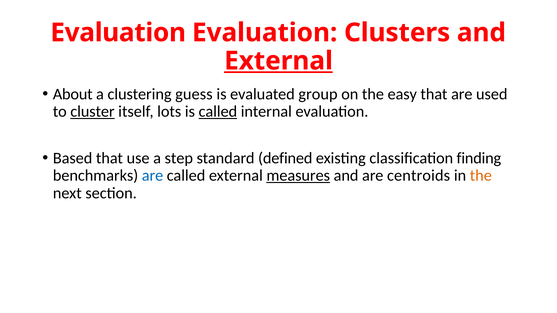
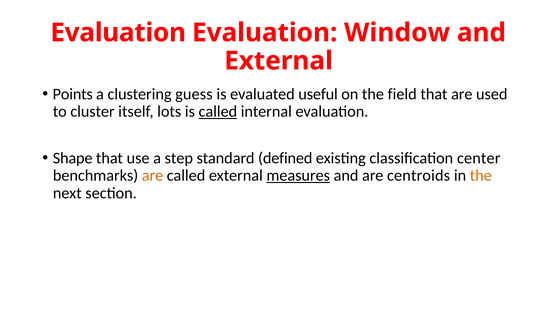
Clusters: Clusters -> Window
External at (278, 61) underline: present -> none
About: About -> Points
group: group -> useful
easy: easy -> field
cluster underline: present -> none
Based: Based -> Shape
finding: finding -> center
are at (153, 176) colour: blue -> orange
